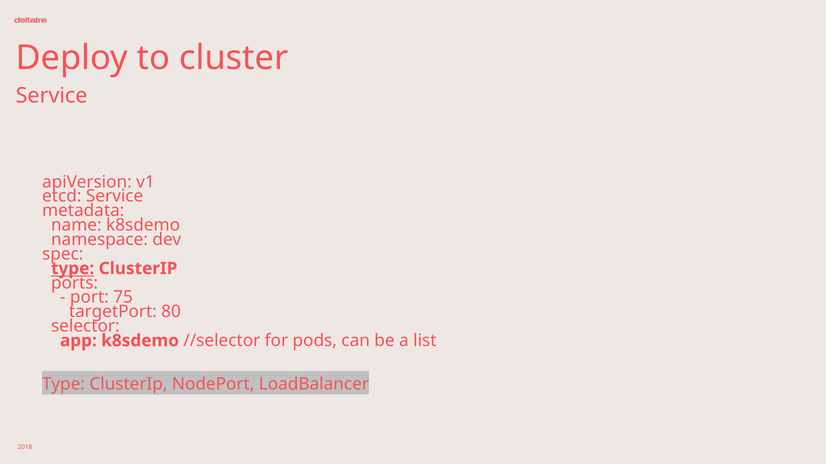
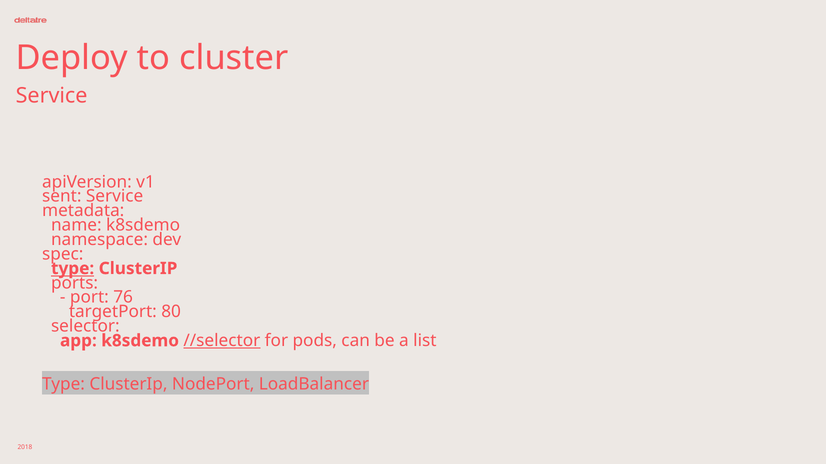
etcd: etcd -> sent
75: 75 -> 76
//selector underline: none -> present
